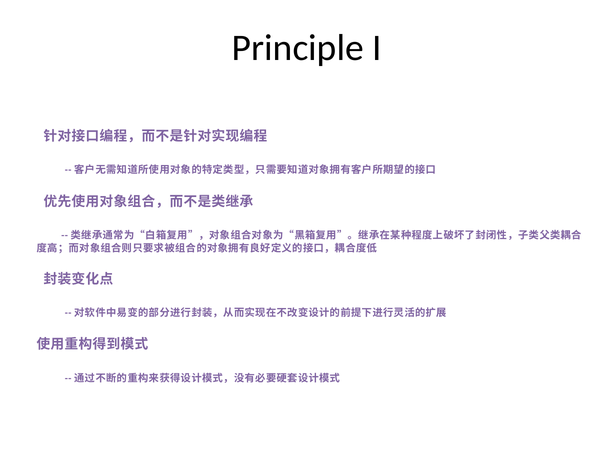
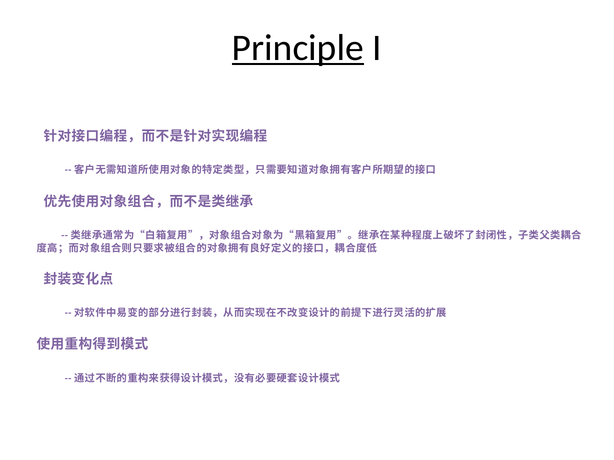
Principle underline: none -> present
